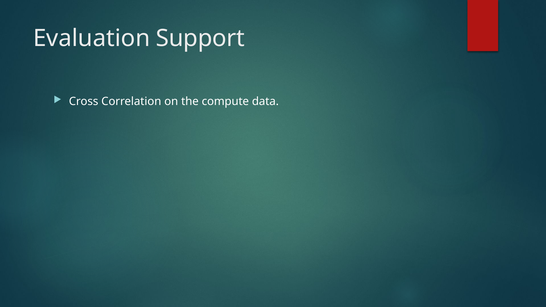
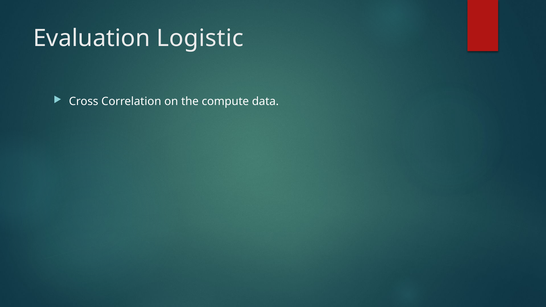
Support: Support -> Logistic
